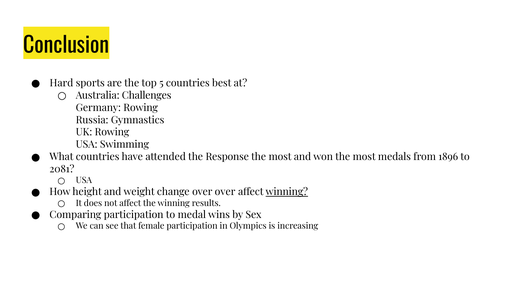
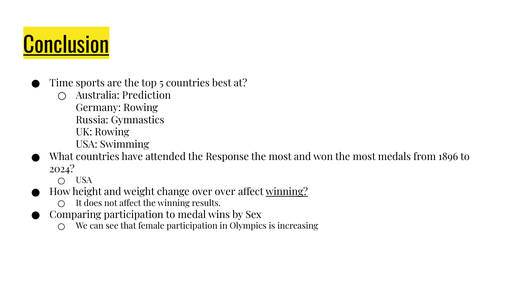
Conclusion underline: none -> present
Hard: Hard -> Time
Challenges: Challenges -> Prediction
2081: 2081 -> 2024
